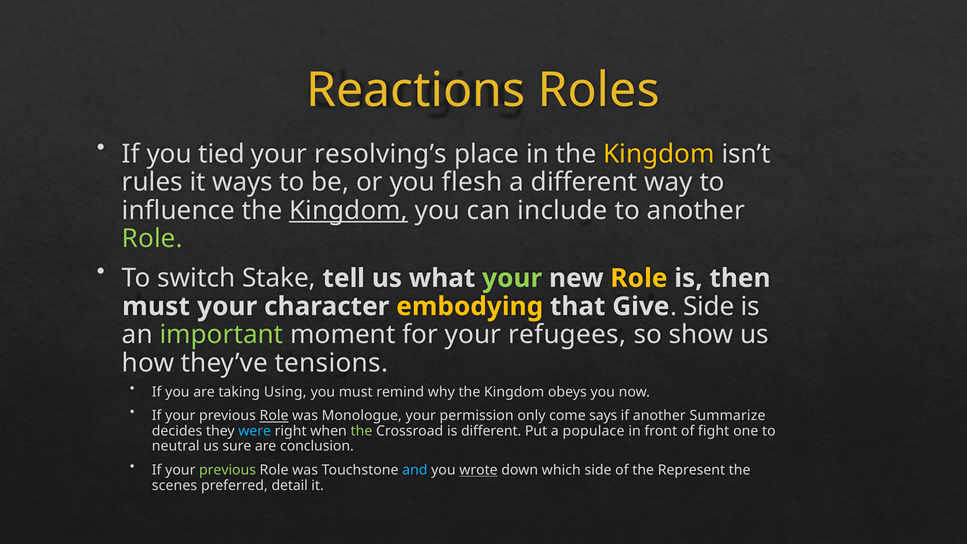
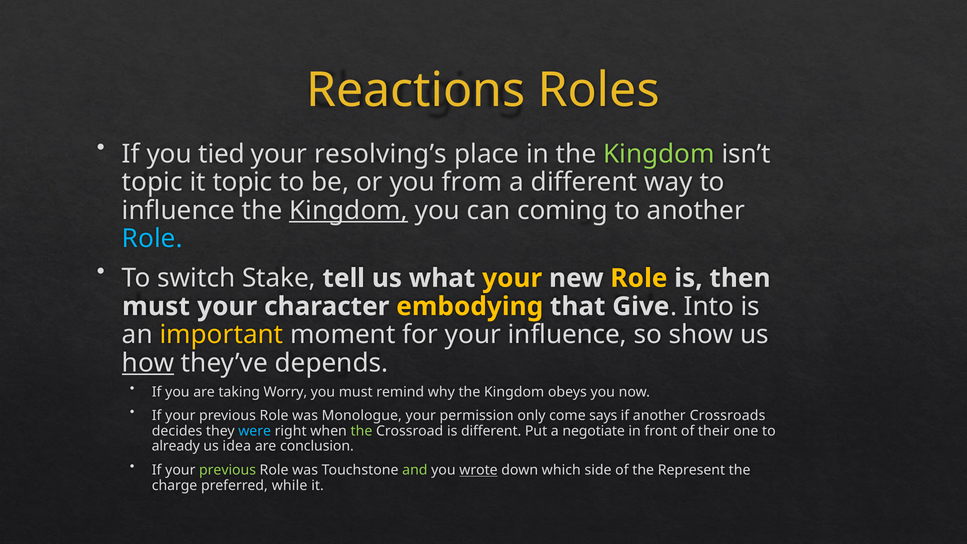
Kingdom at (659, 154) colour: yellow -> light green
rules at (152, 182): rules -> topic
it ways: ways -> topic
flesh: flesh -> from
include: include -> coming
Role at (152, 239) colour: light green -> light blue
your at (512, 278) colour: light green -> yellow
Side at (709, 306): Side -> Into
important colour: light green -> yellow
your refugees: refugees -> influence
how underline: none -> present
tensions: tensions -> depends
Using: Using -> Worry
Role at (274, 416) underline: present -> none
Summarize: Summarize -> Crossroads
populace: populace -> negotiate
fight: fight -> their
neutral: neutral -> already
sure: sure -> idea
and colour: light blue -> light green
scenes: scenes -> charge
detail: detail -> while
